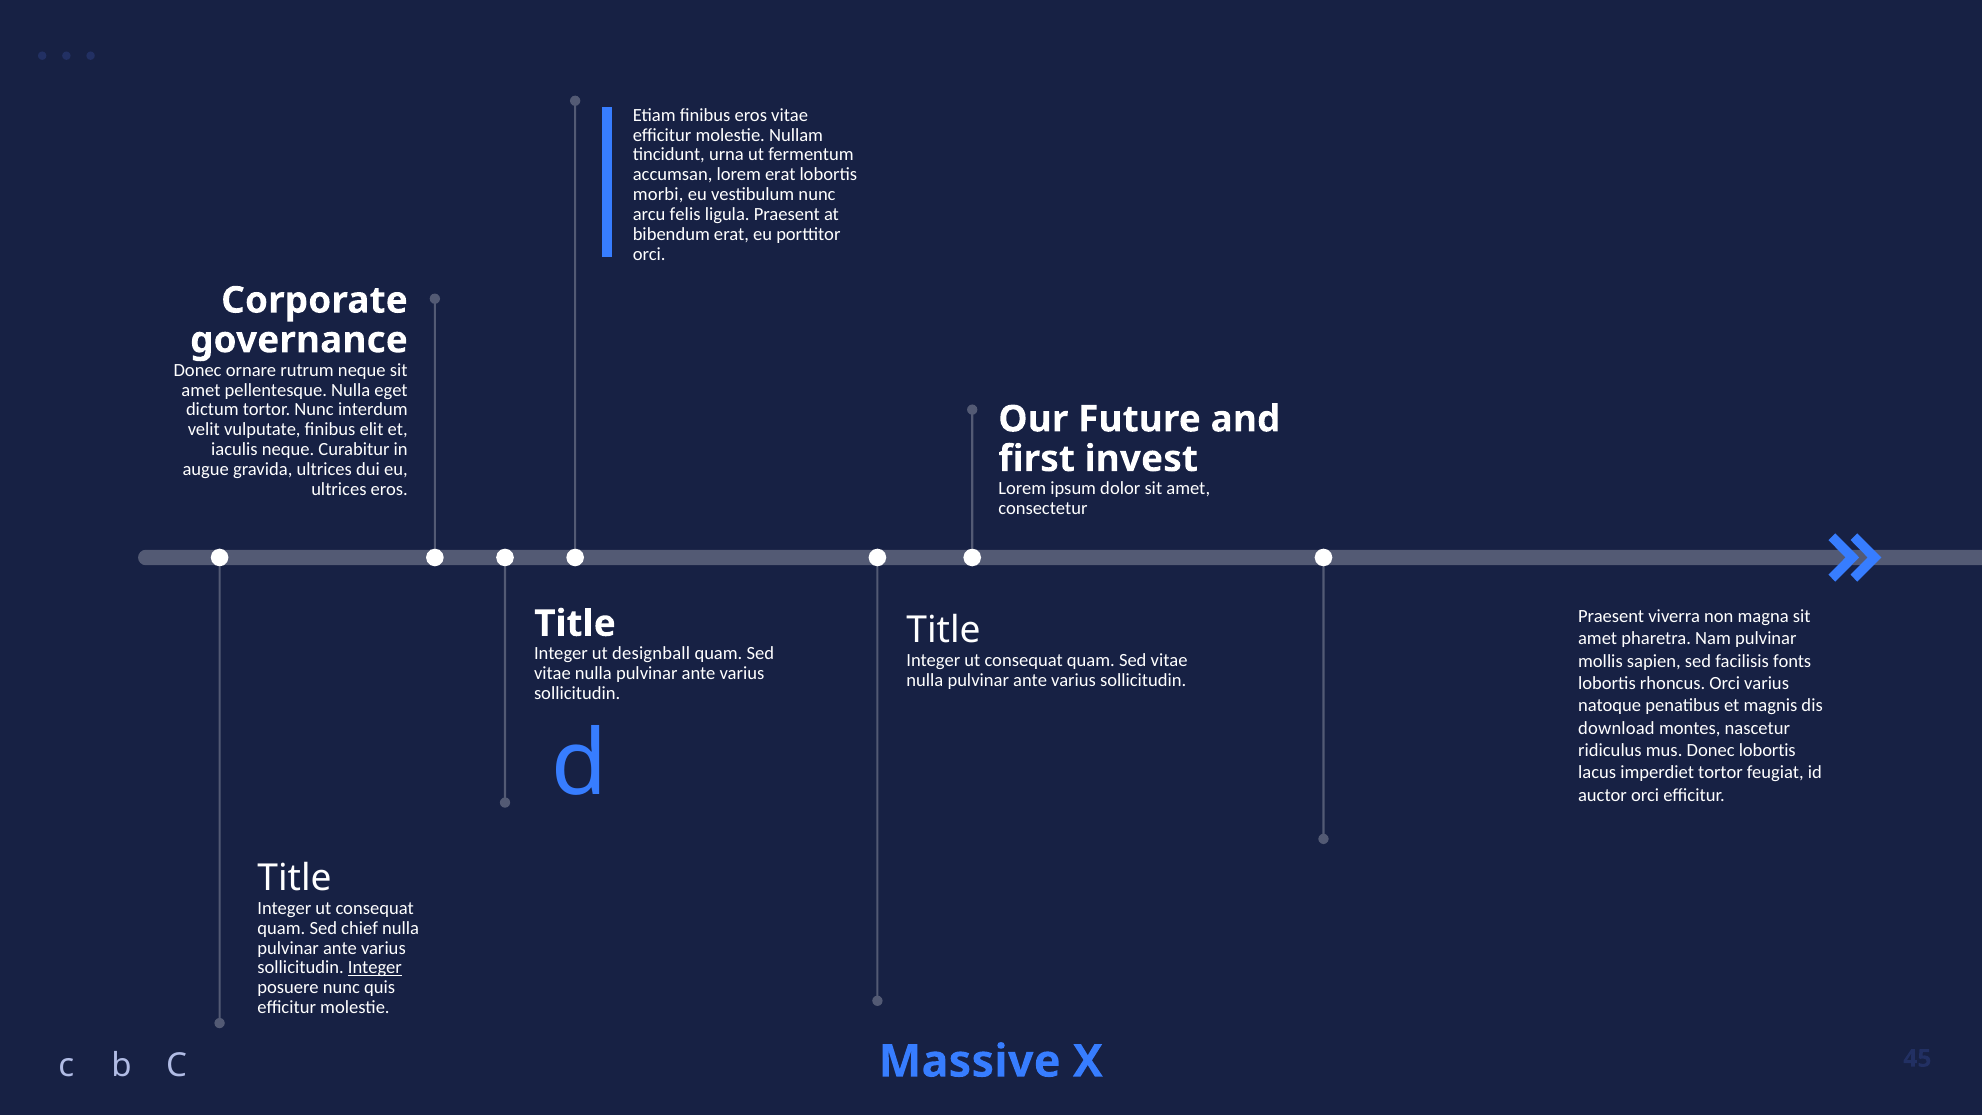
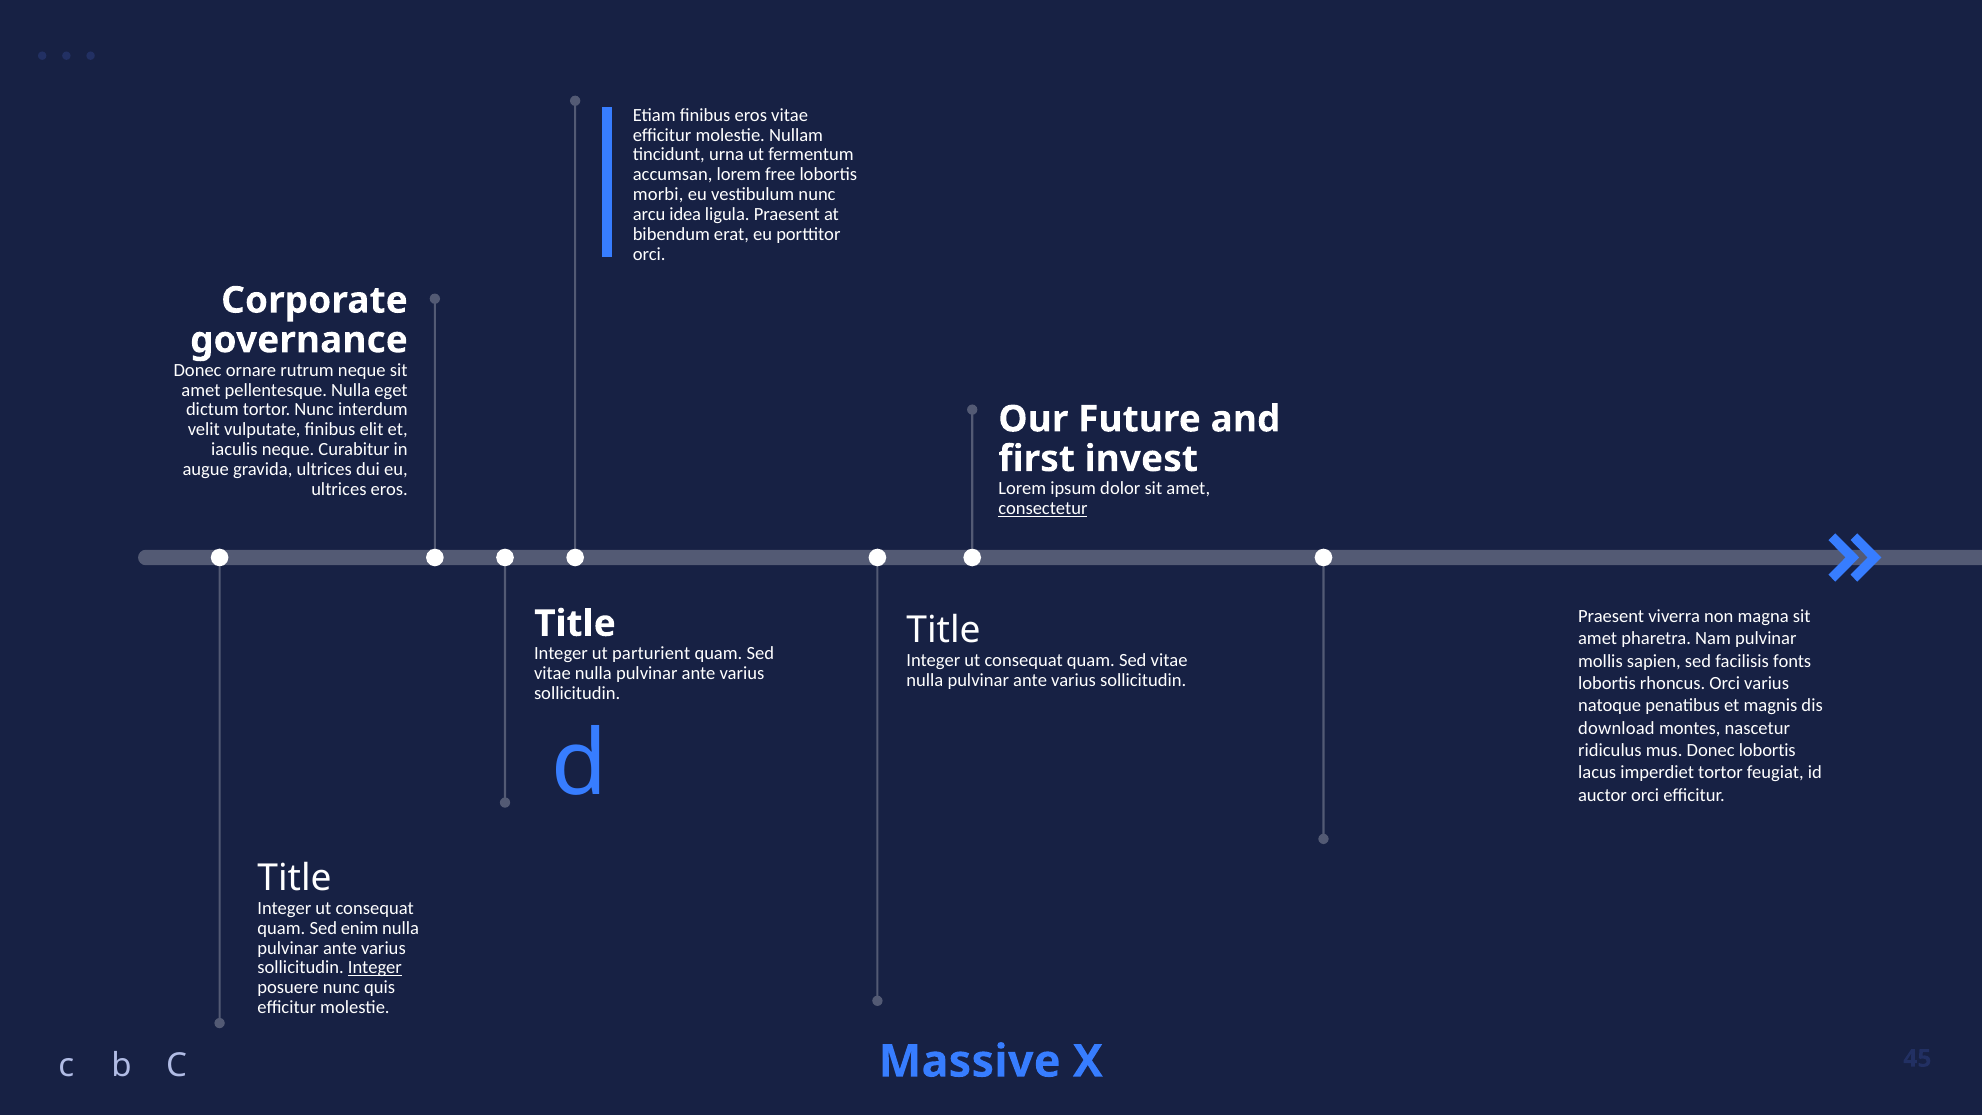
lorem erat: erat -> free
felis: felis -> idea
consectetur underline: none -> present
designball at (651, 653): designball -> parturient
chief: chief -> enim
